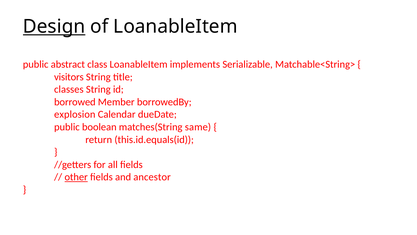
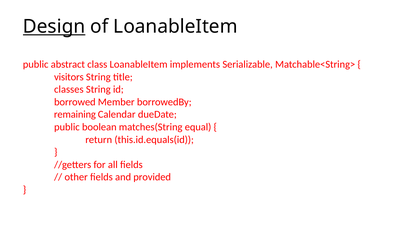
explosion: explosion -> remaining
same: same -> equal
other underline: present -> none
ancestor: ancestor -> provided
